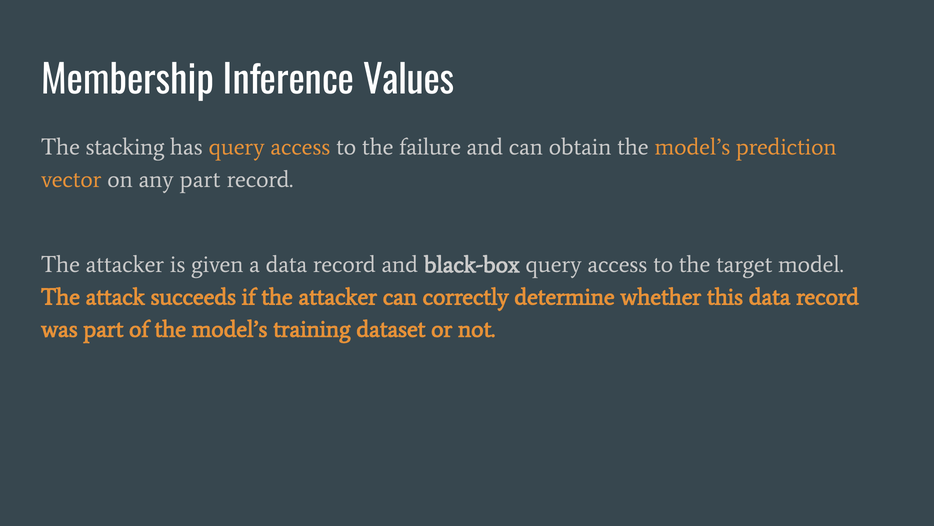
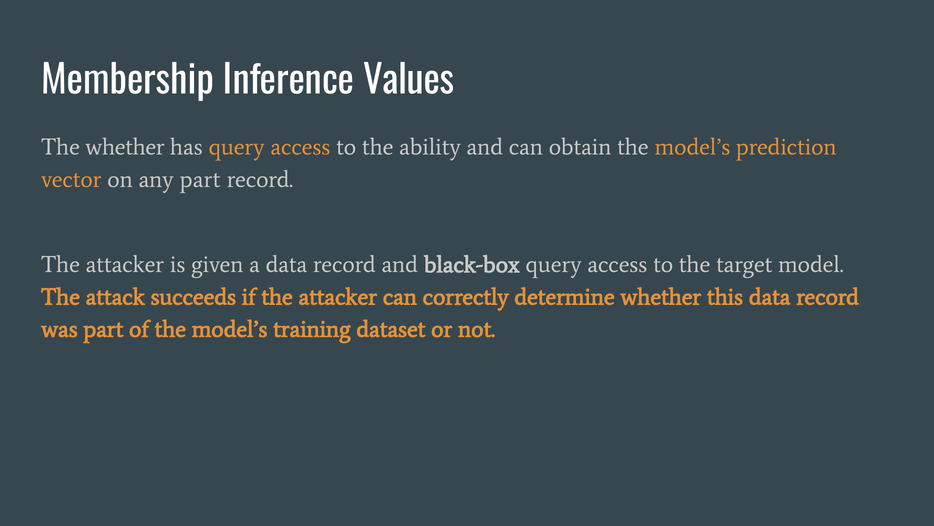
The stacking: stacking -> whether
failure: failure -> ability
